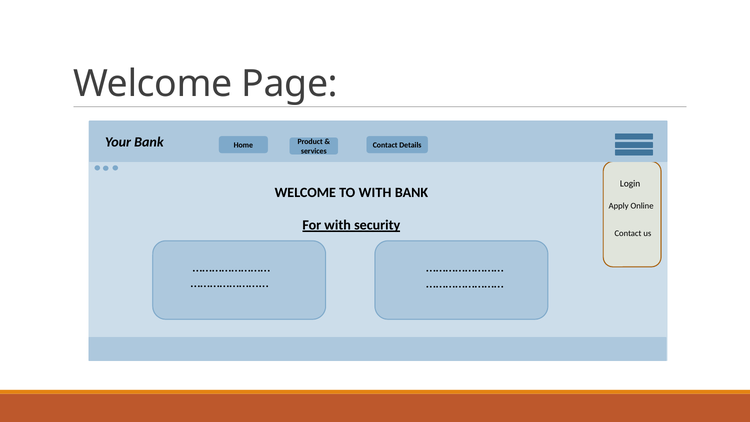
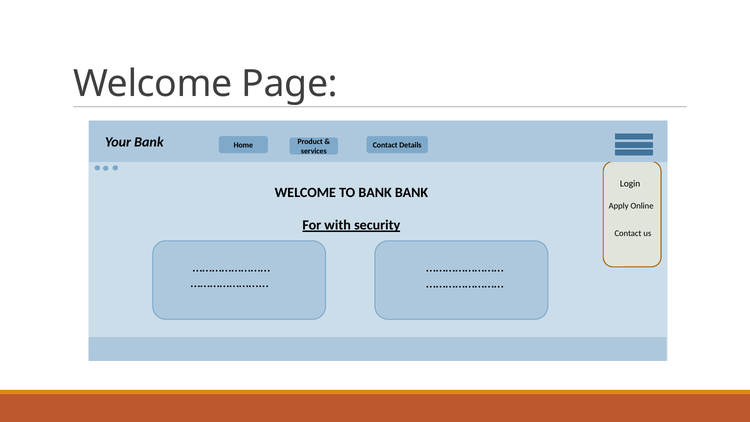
TO WITH: WITH -> BANK
